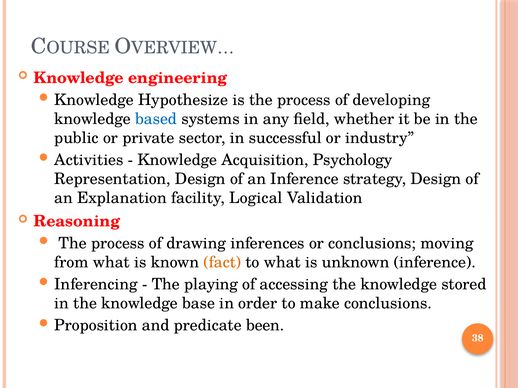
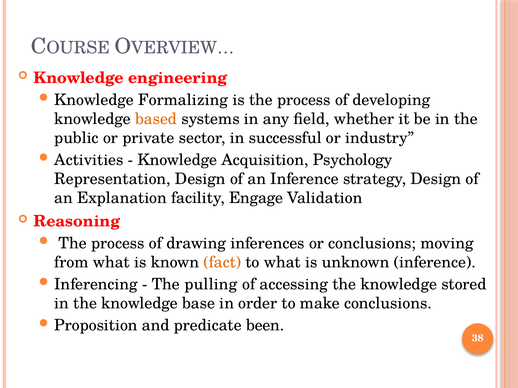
Hypothesize: Hypothesize -> Formalizing
based colour: blue -> orange
Logical: Logical -> Engage
playing: playing -> pulling
